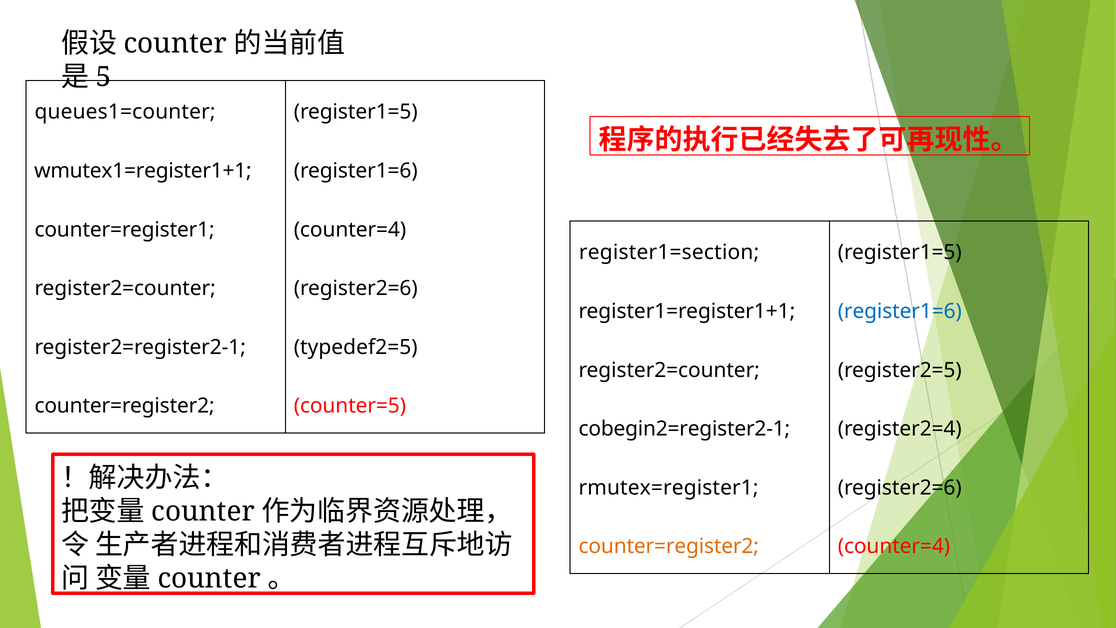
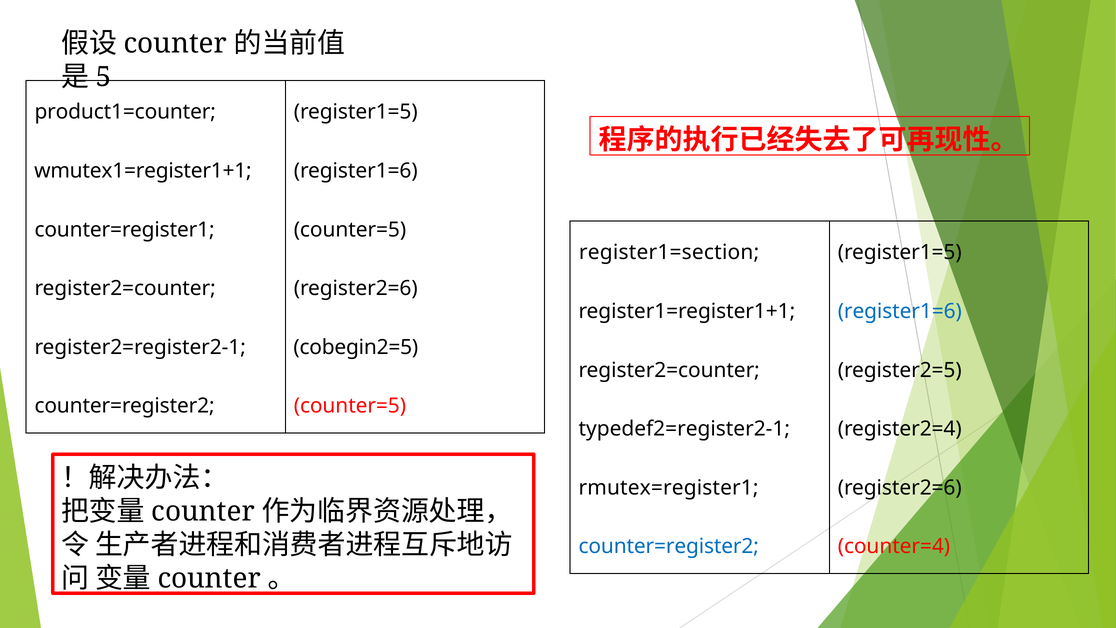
queues1=counter: queues1=counter -> product1=counter
counter=register1 counter=4: counter=4 -> counter=5
typedef2=5: typedef2=5 -> cobegin2=5
cobegin2=register2-1: cobegin2=register2-1 -> typedef2=register2-1
counter=register2 at (669, 546) colour: orange -> blue
